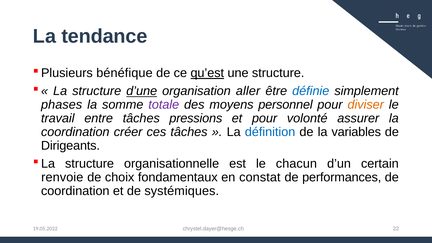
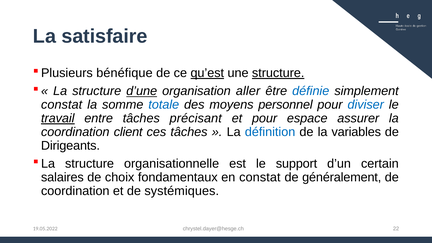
tendance: tendance -> satisfaire
structure at (278, 73) underline: none -> present
phases at (62, 105): phases -> constat
totale colour: purple -> blue
diviser colour: orange -> blue
travail underline: none -> present
pressions: pressions -> précisant
volonté: volonté -> espace
créer: créer -> client
chacun: chacun -> support
renvoie: renvoie -> salaires
performances: performances -> généralement
